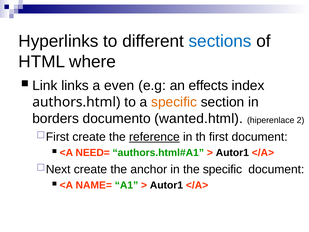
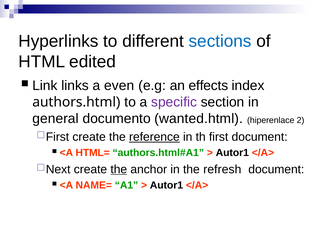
where: where -> edited
specific at (174, 102) colour: orange -> purple
borders: borders -> general
NEED=: NEED= -> HTML=
the at (119, 169) underline: none -> present
the specific: specific -> refresh
